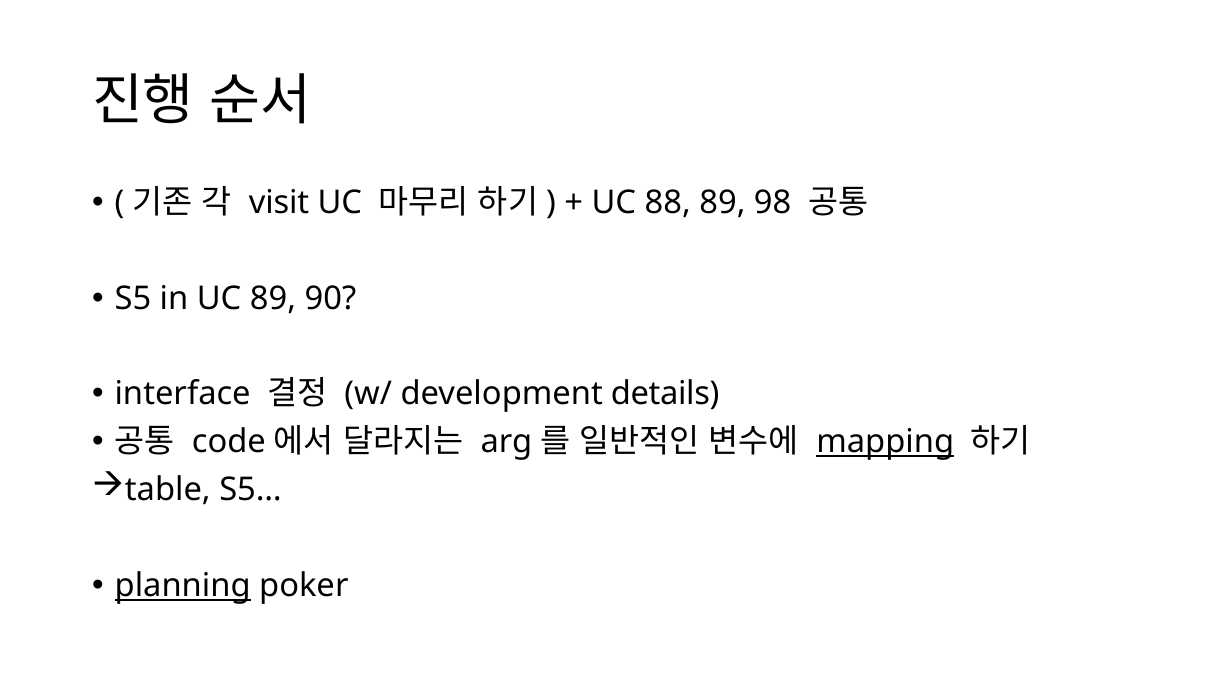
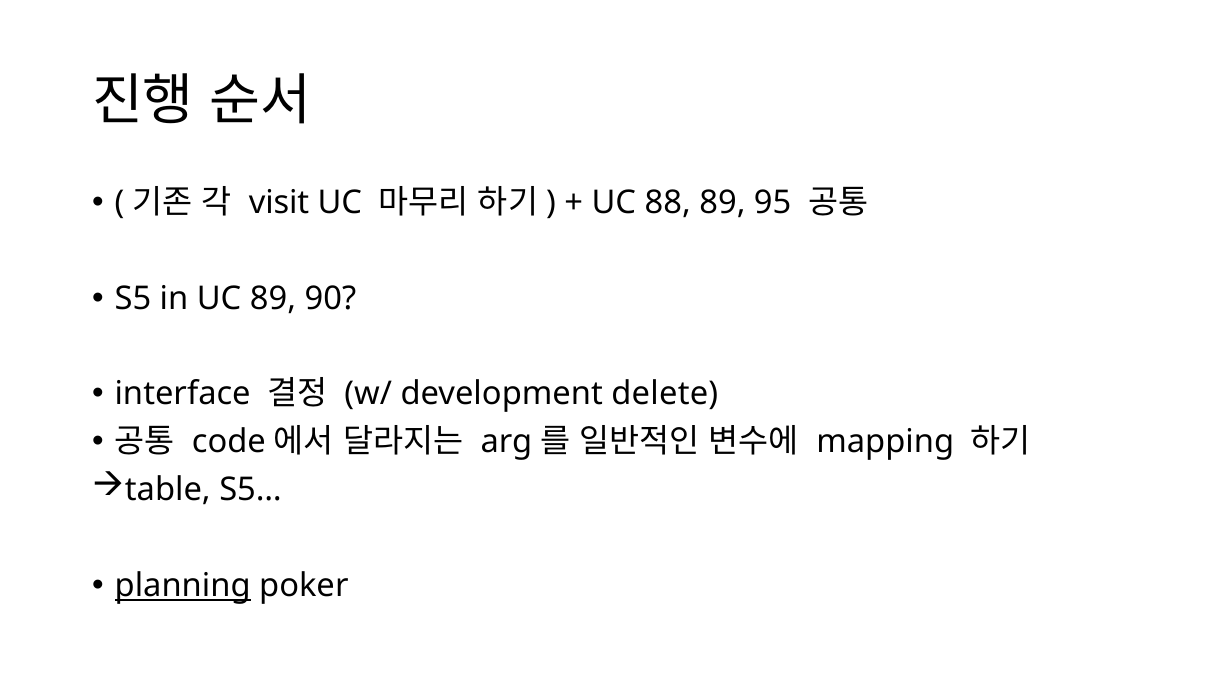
98: 98 -> 95
details: details -> delete
mapping underline: present -> none
